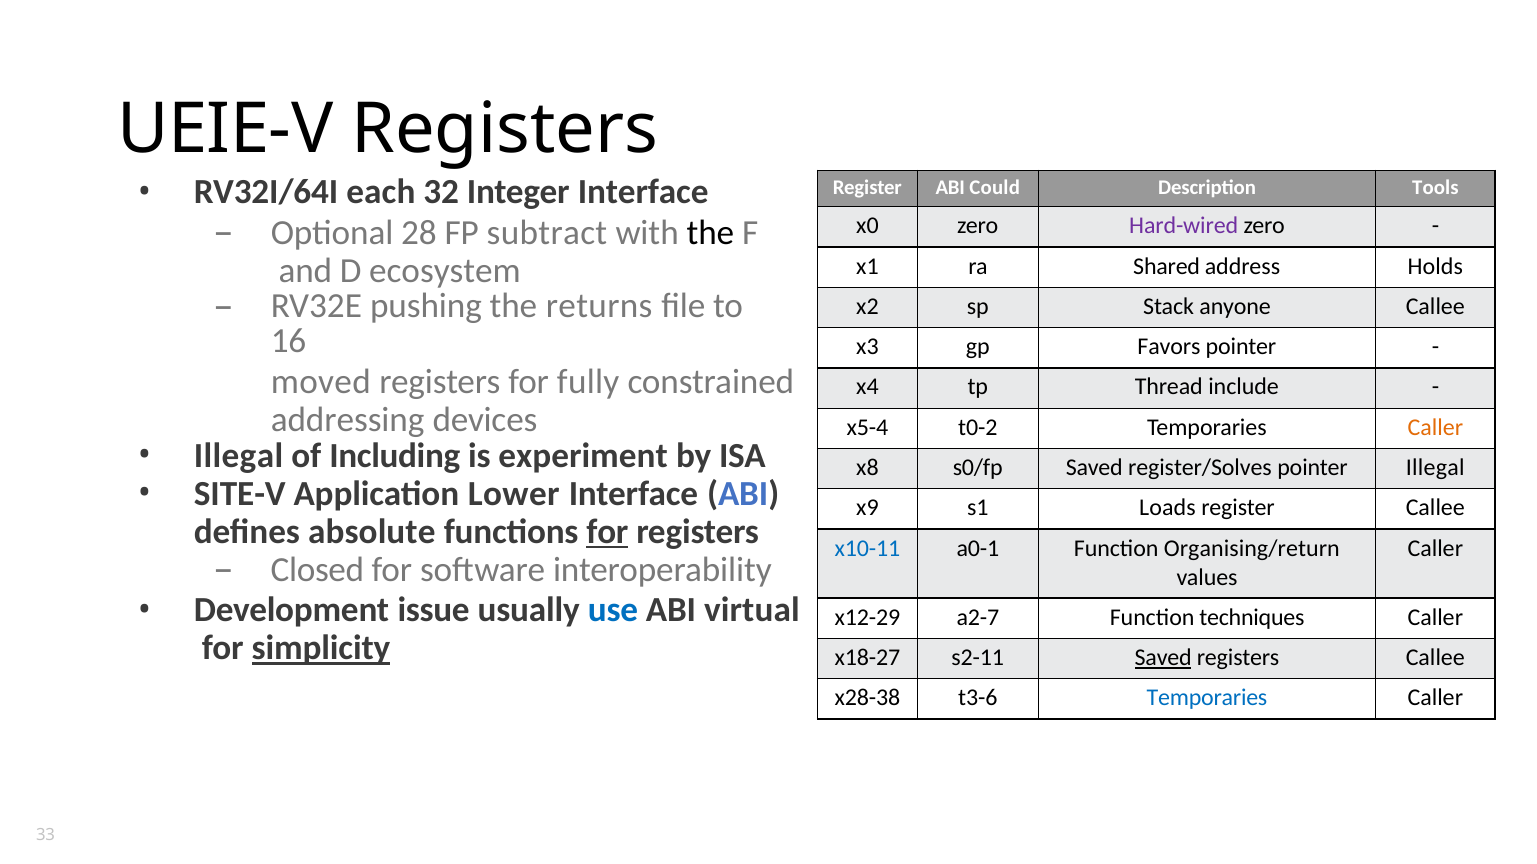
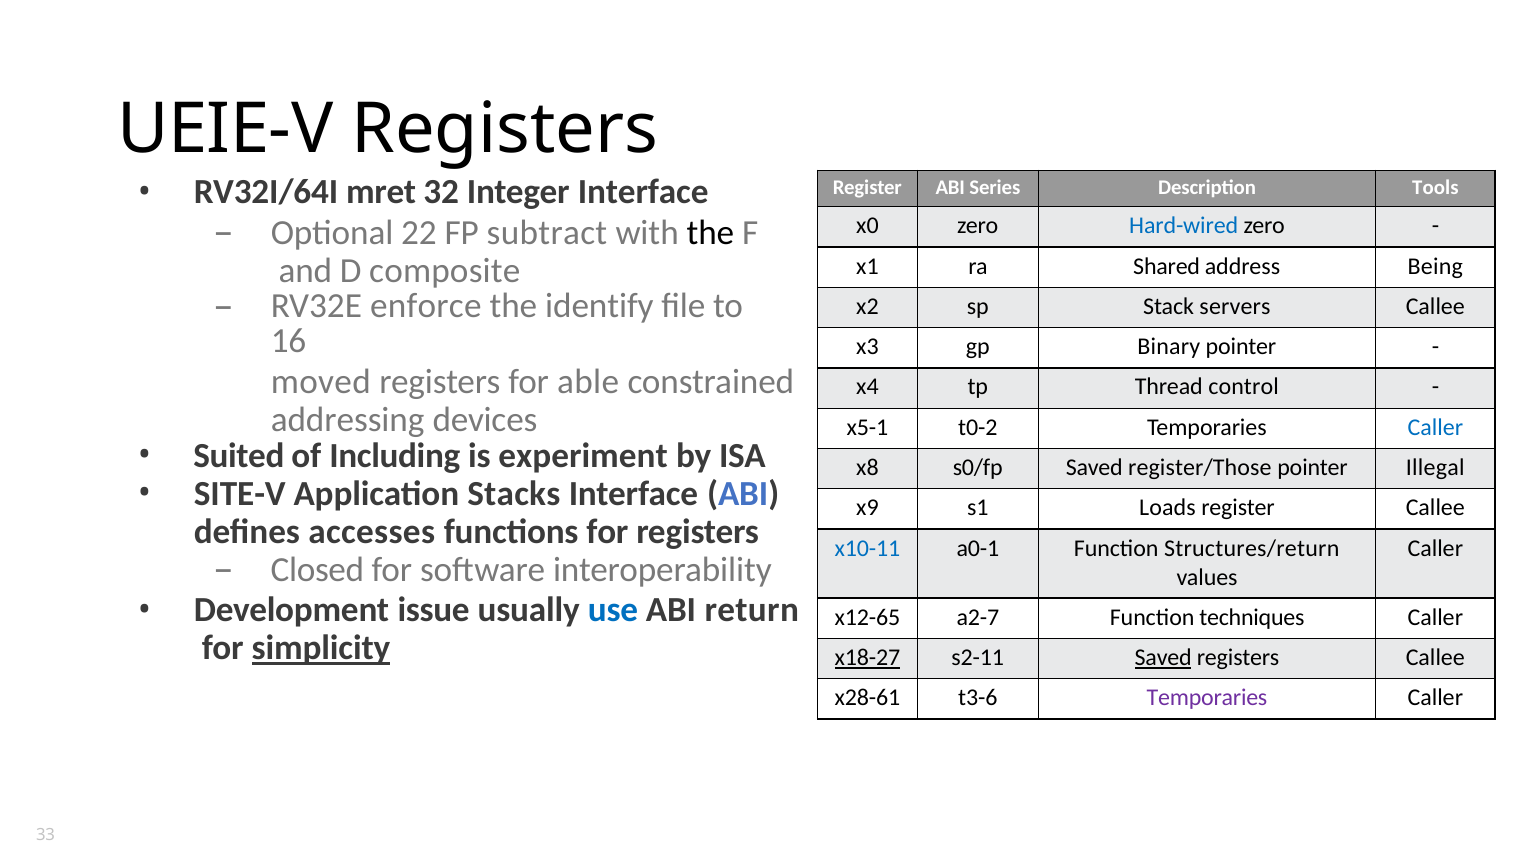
Could: Could -> Series
each: each -> mret
Hard-wired colour: purple -> blue
28: 28 -> 22
Holds: Holds -> Being
ecosystem: ecosystem -> composite
pushing: pushing -> enforce
returns: returns -> identify
anyone: anyone -> servers
Favors: Favors -> Binary
fully: fully -> able
include: include -> control
x5-4: x5-4 -> x5-1
Caller at (1435, 428) colour: orange -> blue
Illegal at (239, 456): Illegal -> Suited
register/Solves: register/Solves -> register/Those
Lower: Lower -> Stacks
absolute: absolute -> accesses
for at (607, 532) underline: present -> none
Organising/return: Organising/return -> Structures/return
virtual: virtual -> return
x12-29: x12-29 -> x12-65
x18-27 underline: none -> present
x28-38: x28-38 -> x28-61
Temporaries at (1207, 698) colour: blue -> purple
